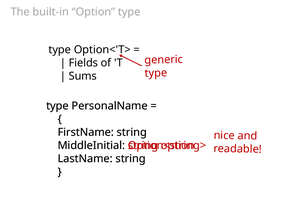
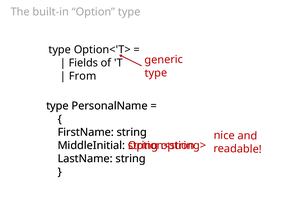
Sums: Sums -> From
